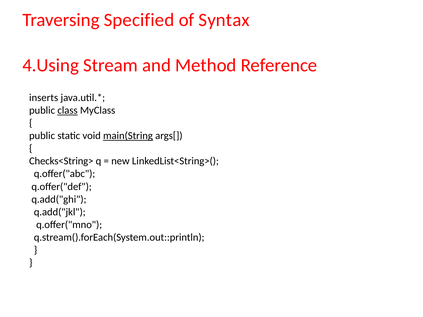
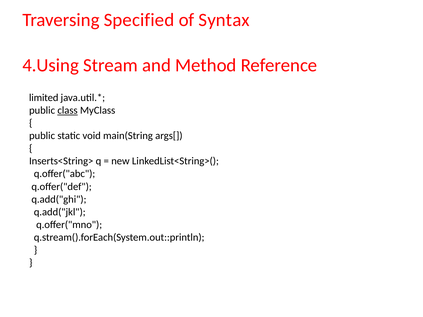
inserts: inserts -> limited
main(String underline: present -> none
Checks<String>: Checks<String> -> Inserts<String>
